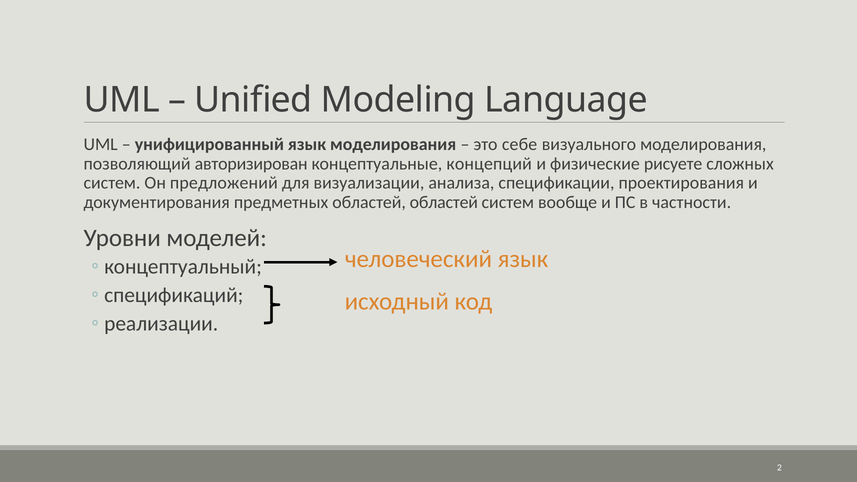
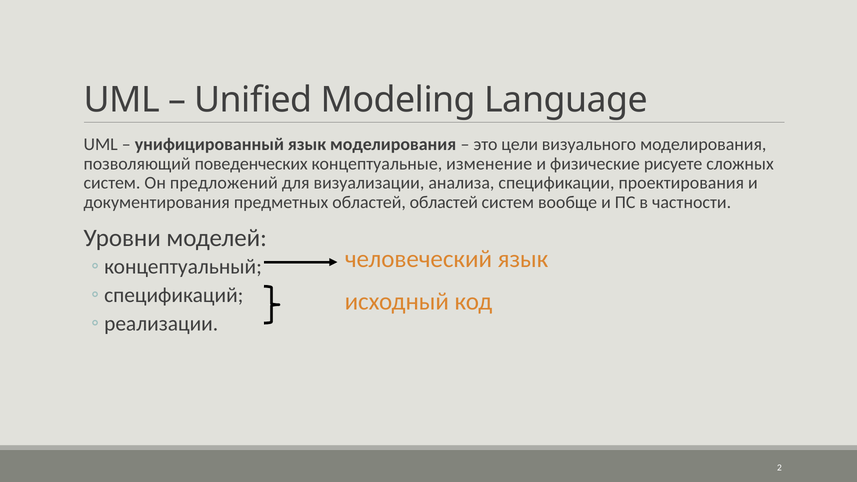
себе: себе -> цели
авторизирован: авторизирован -> поведенческих
концепций: концепций -> изменение
